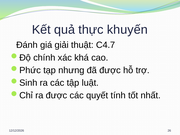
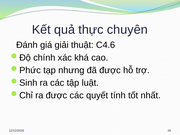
khuyến: khuyến -> chuyên
C4.7: C4.7 -> C4.6
